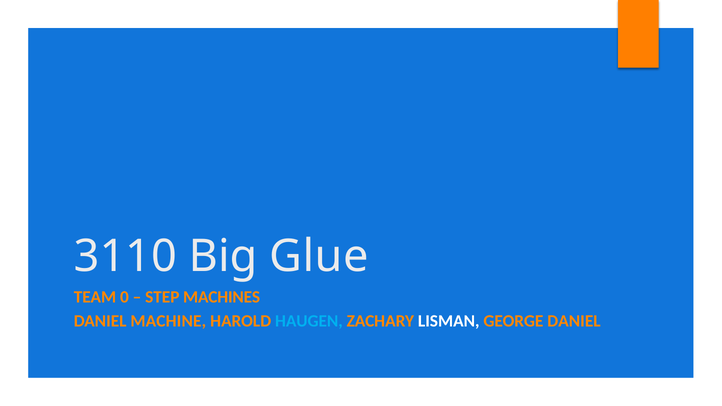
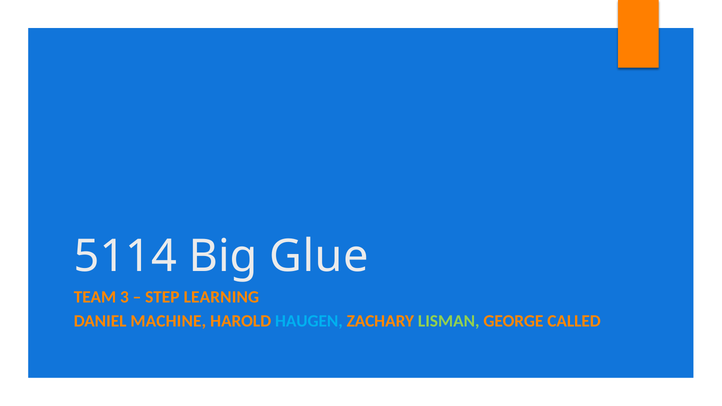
3110: 3110 -> 5114
0: 0 -> 3
MACHINES: MACHINES -> LEARNING
LISMAN colour: white -> light green
GEORGE DANIEL: DANIEL -> CALLED
